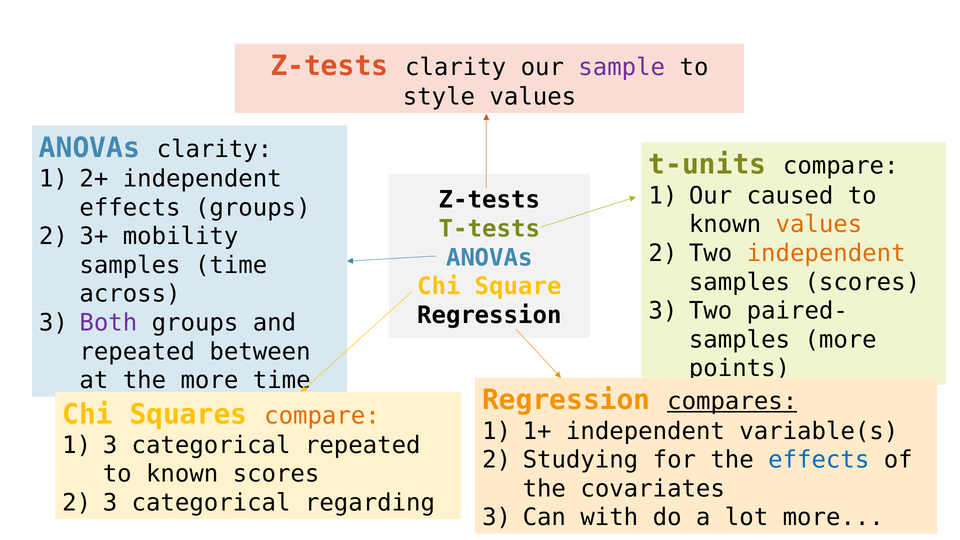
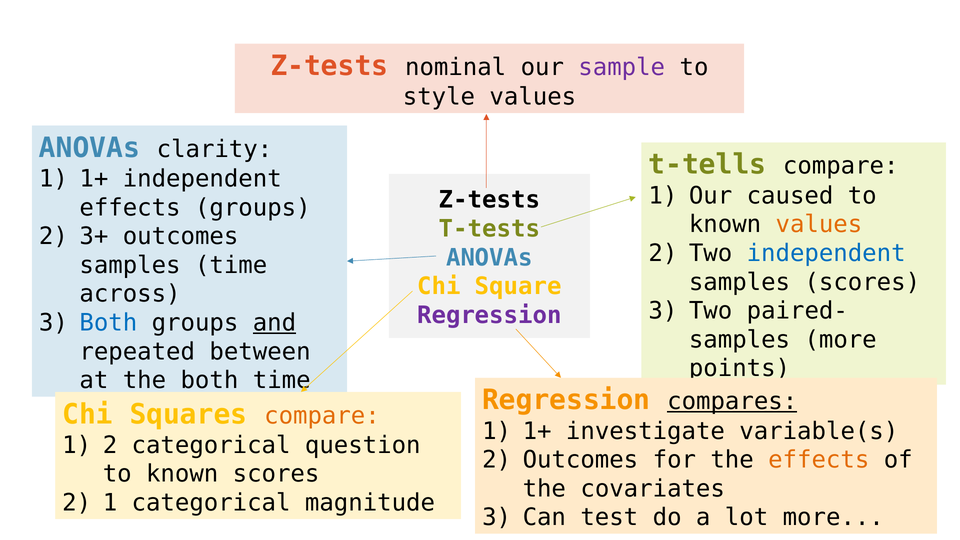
Z-tests clarity: clarity -> nominal
t-units: t-units -> t-tells
2+ at (94, 179): 2+ -> 1+
3+ mobility: mobility -> outcomes
independent at (826, 253) colour: orange -> blue
Regression at (489, 315) colour: black -> purple
Both at (108, 323) colour: purple -> blue
and underline: none -> present
the more: more -> both
1+ independent: independent -> investigate
1 3: 3 -> 2
categorical repeated: repeated -> question
2 Studying: Studying -> Outcomes
effects at (819, 460) colour: blue -> orange
2 3: 3 -> 1
regarding: regarding -> magnitude
with: with -> test
